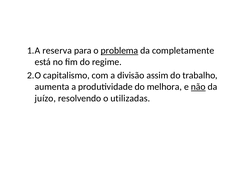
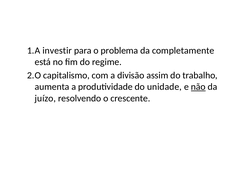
reserva: reserva -> investir
problema underline: present -> none
melhora: melhora -> unidade
utilizadas: utilizadas -> crescente
